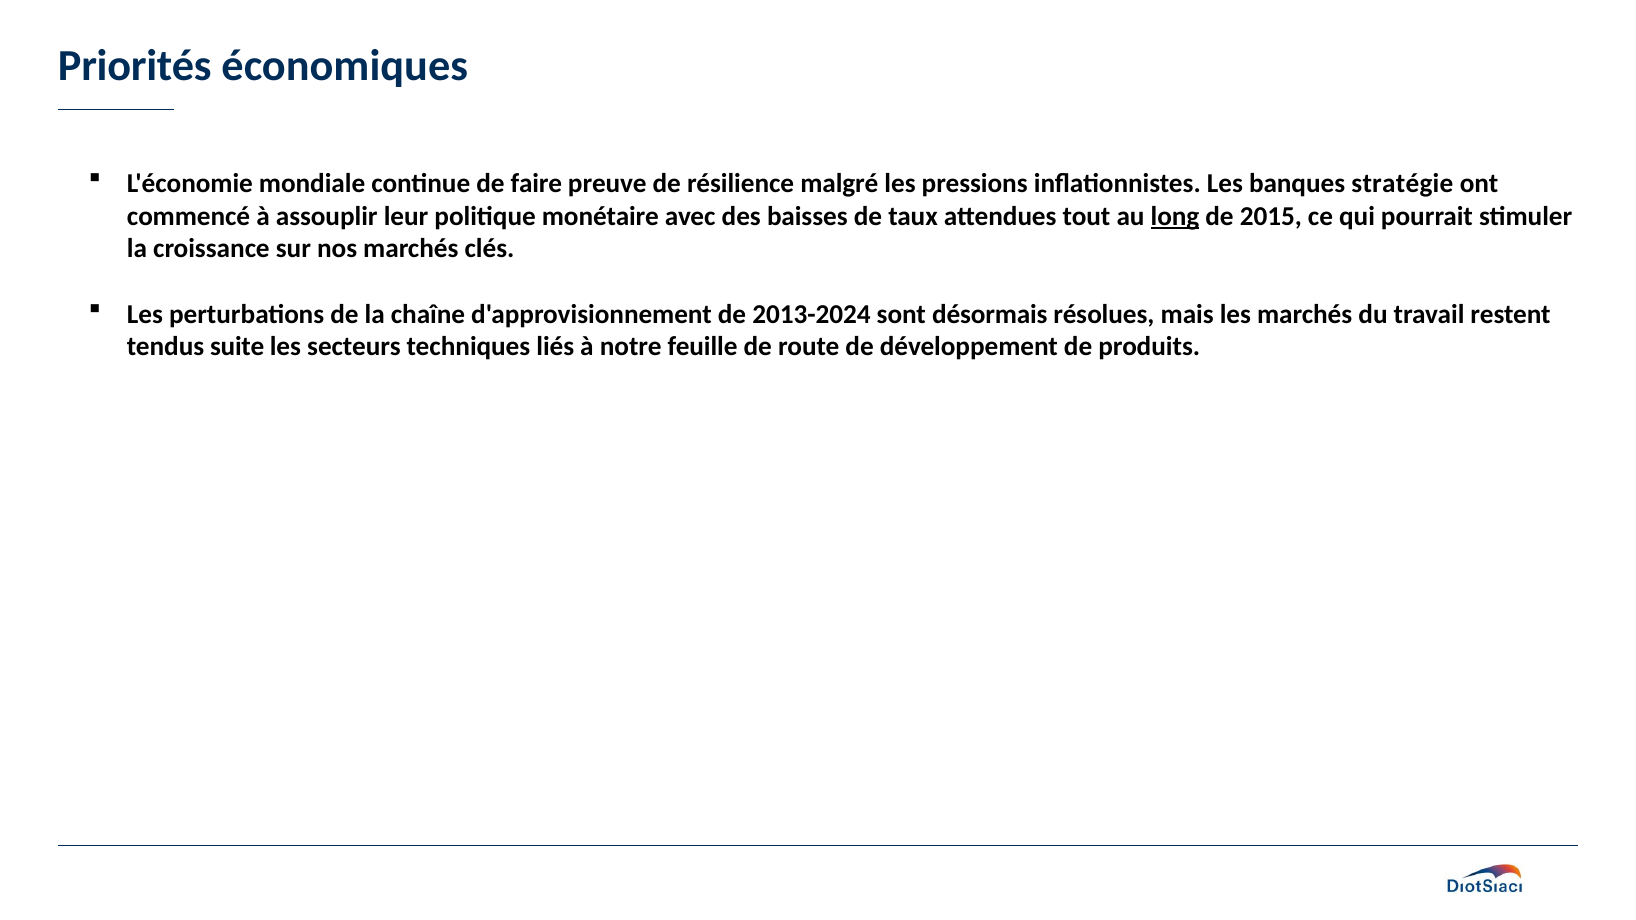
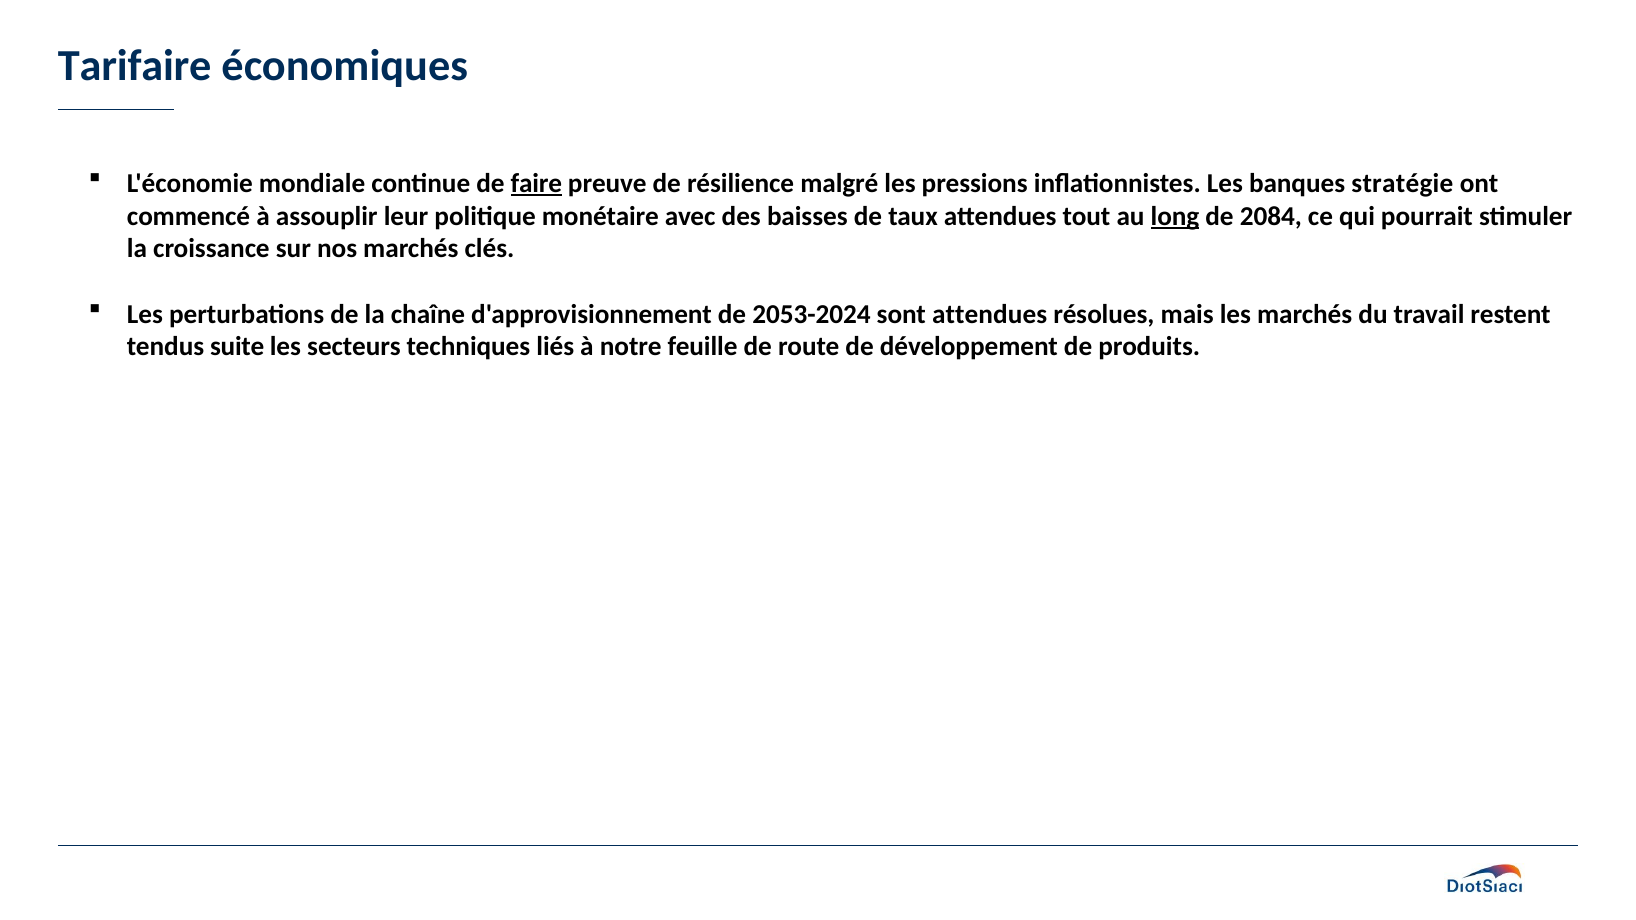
Priorités: Priorités -> Tarifaire
faire underline: none -> present
2015: 2015 -> 2084
2013-2024: 2013-2024 -> 2053-2024
sont désormais: désormais -> attendues
